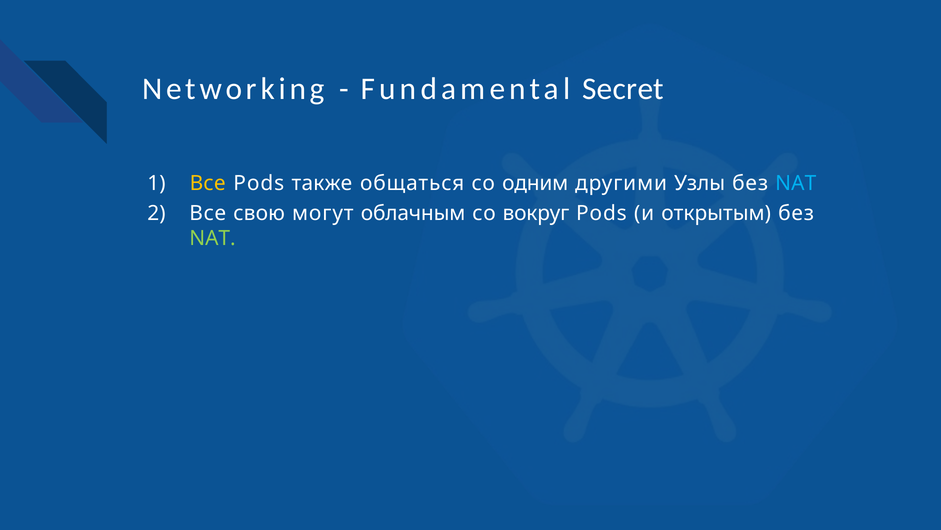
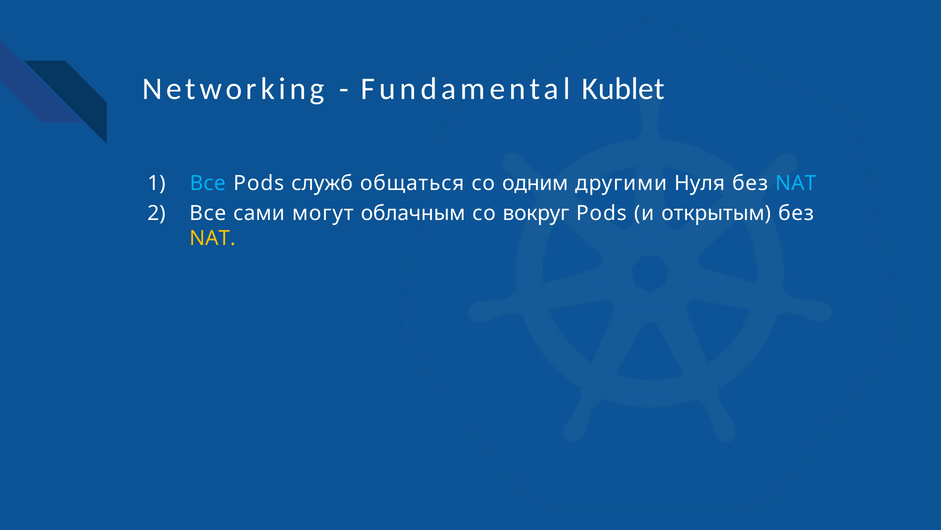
Secret: Secret -> Kublet
Все at (208, 183) colour: yellow -> light blue
также: также -> служб
Узлы: Узлы -> Нуля
свою: свою -> сами
NAT at (212, 238) colour: light green -> yellow
